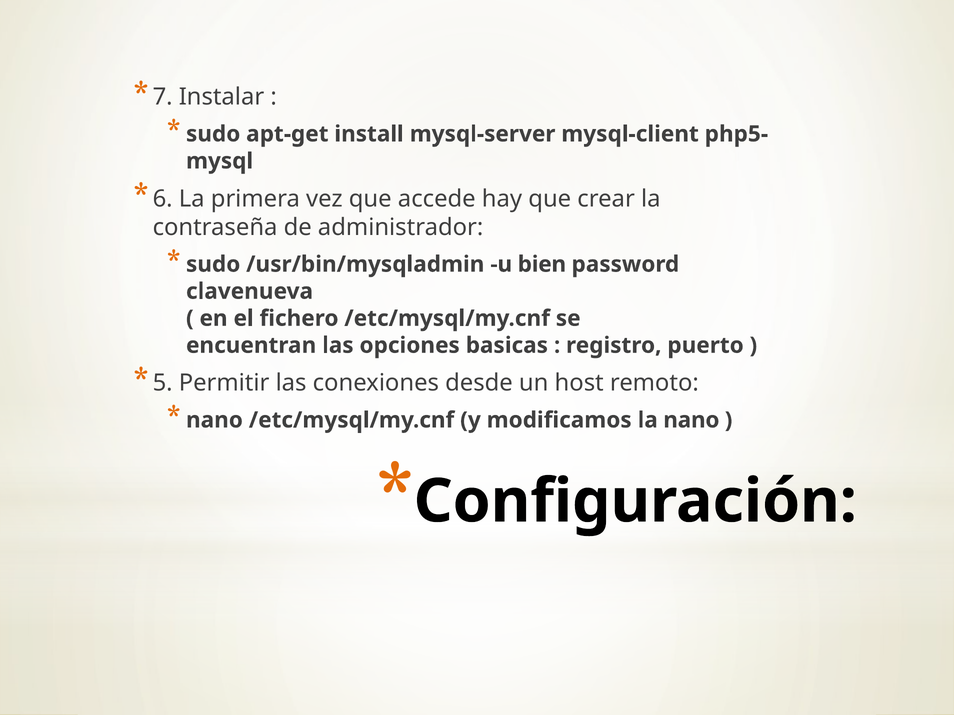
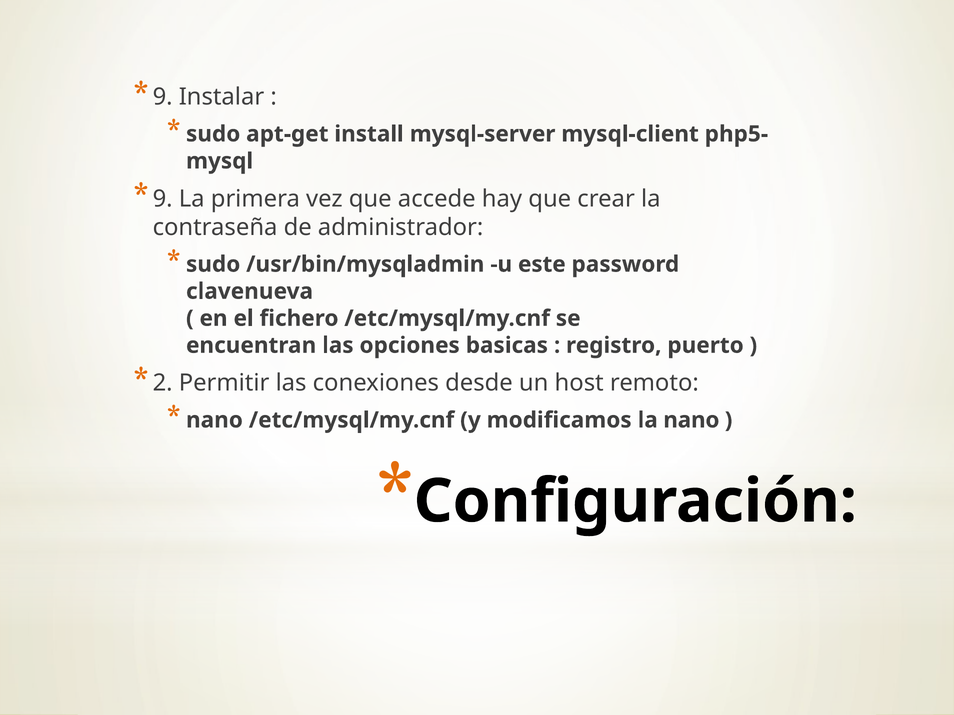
7 at (163, 97): 7 -> 9
6 at (163, 199): 6 -> 9
bien: bien -> este
5: 5 -> 2
